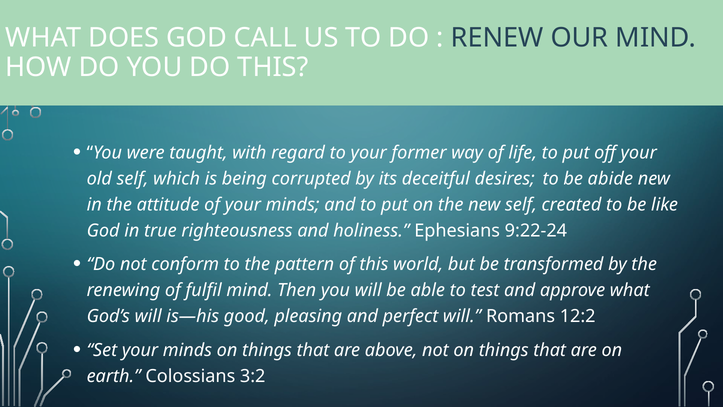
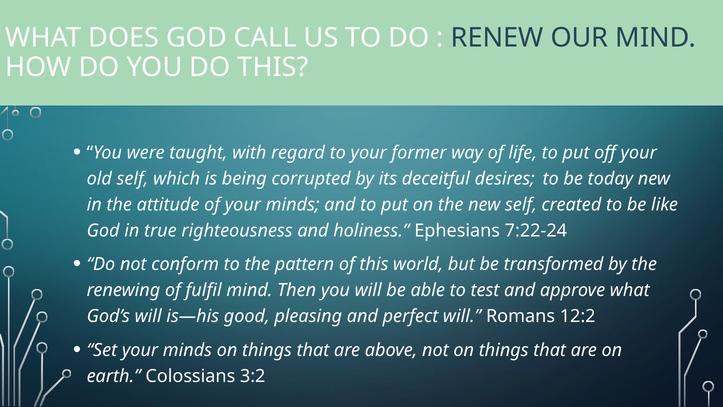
abide: abide -> today
9:22-24: 9:22-24 -> 7:22-24
